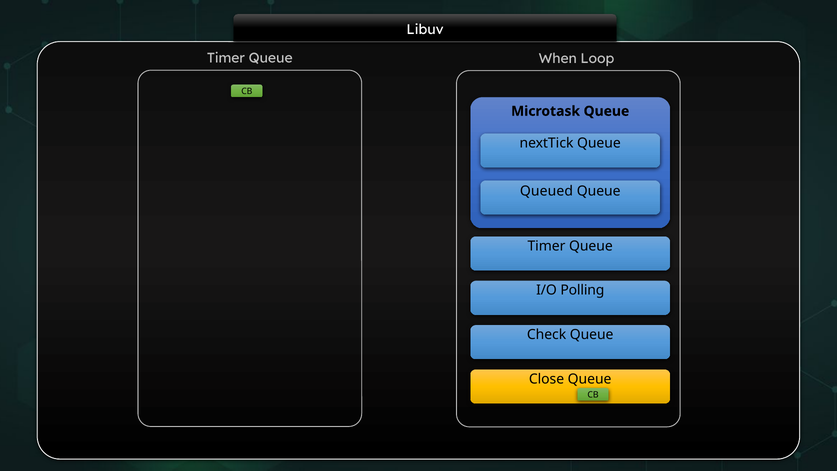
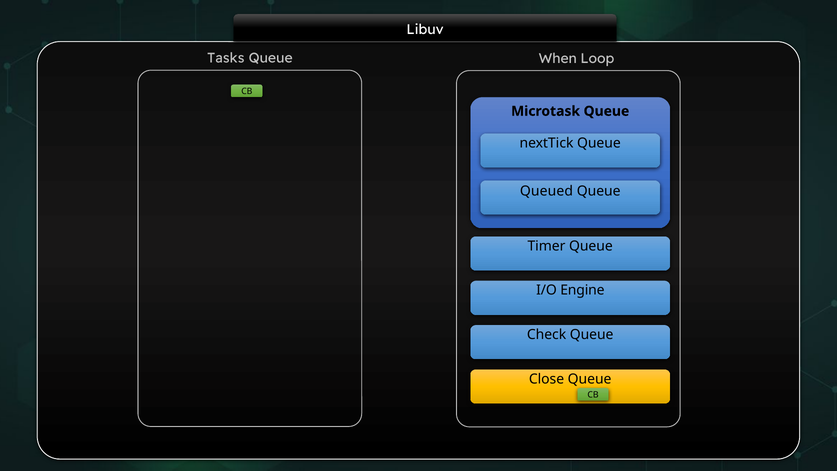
Timer at (226, 58): Timer -> Tasks
Polling: Polling -> Engine
